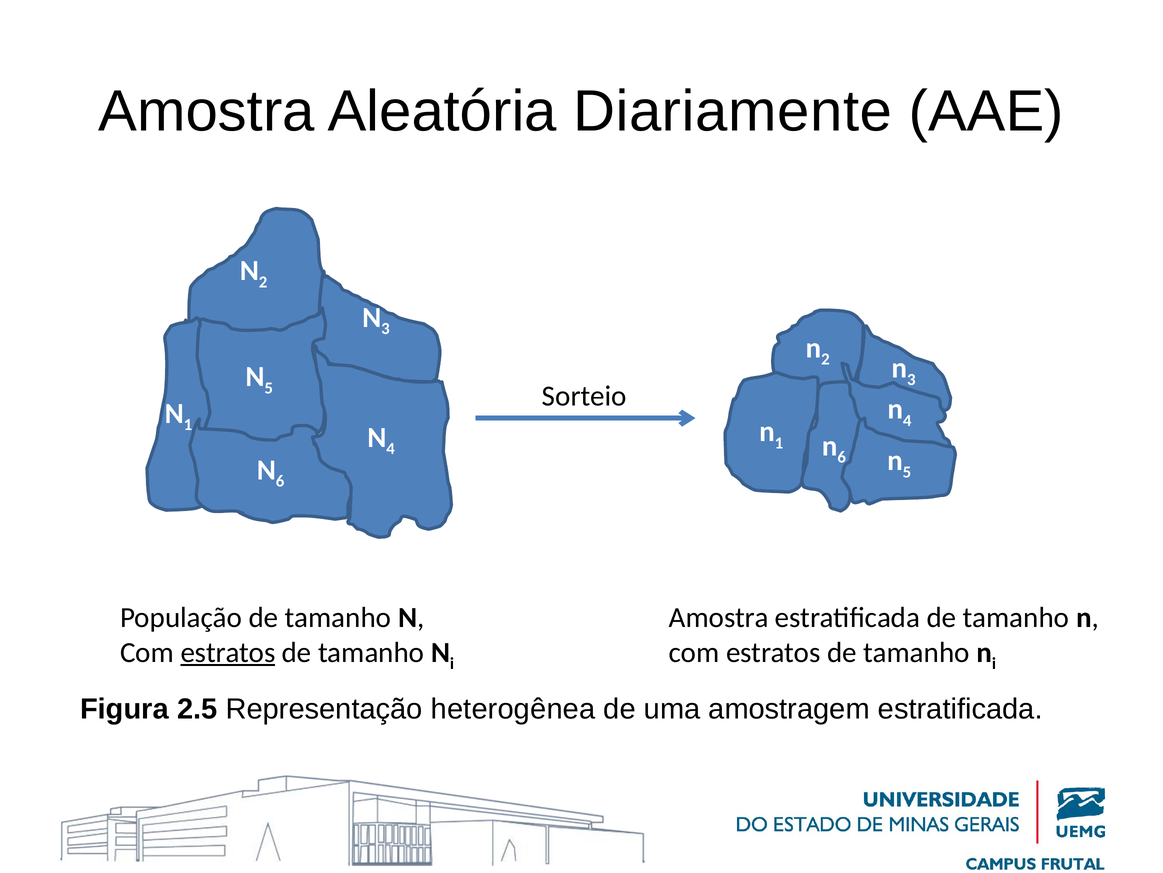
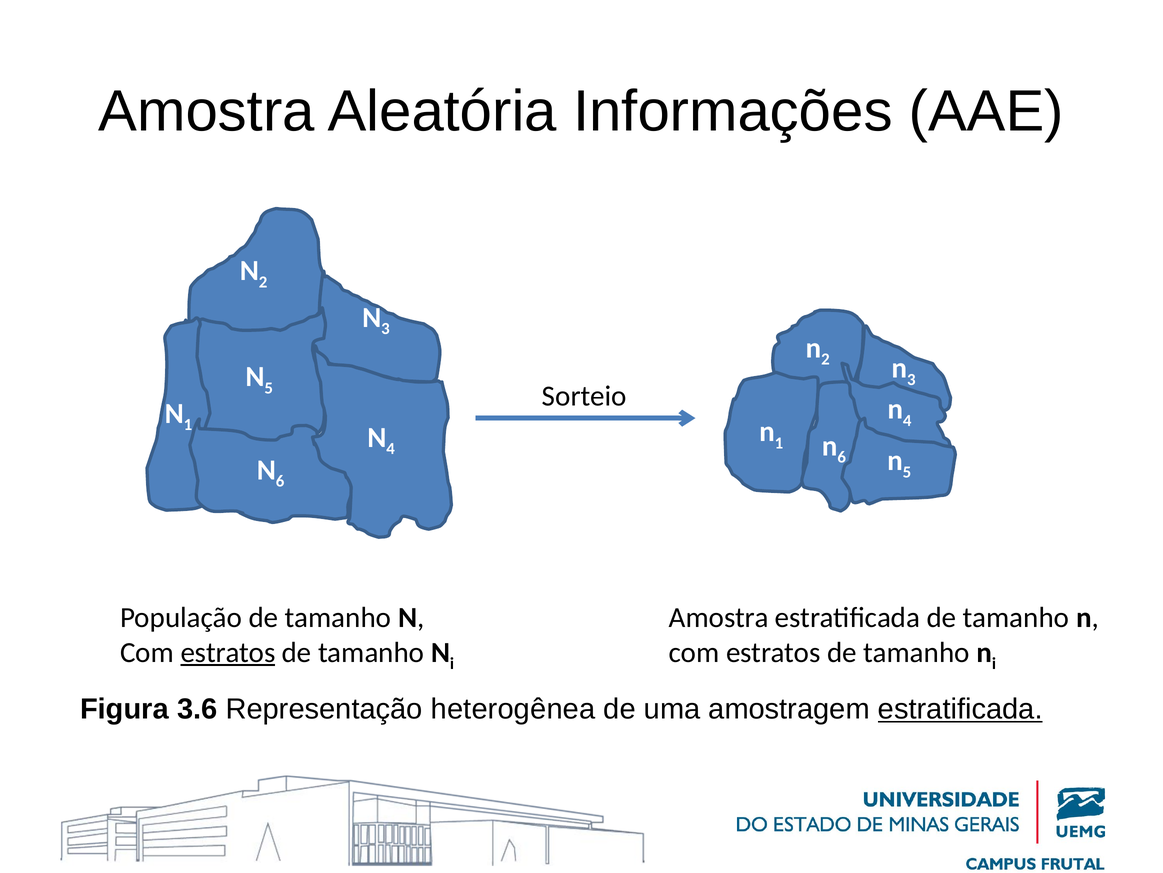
Diariamente: Diariamente -> Informações
2.5: 2.5 -> 3.6
estratificada at (960, 709) underline: none -> present
